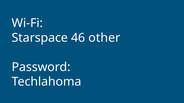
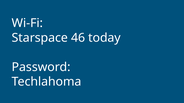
other: other -> today
